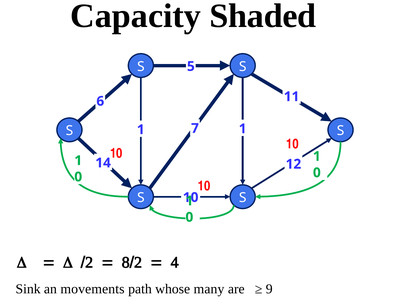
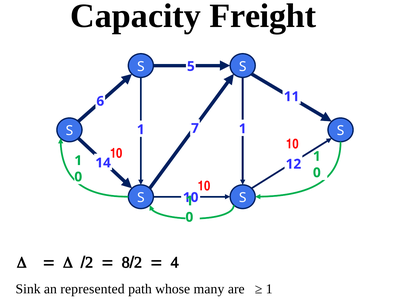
Shaded: Shaded -> Freight
movements: movements -> represented
9 at (269, 289): 9 -> 1
